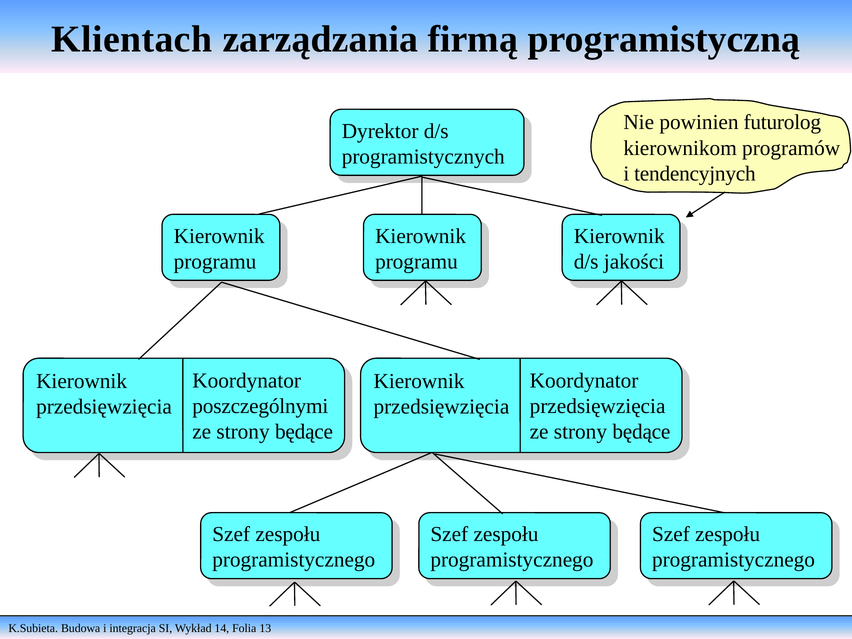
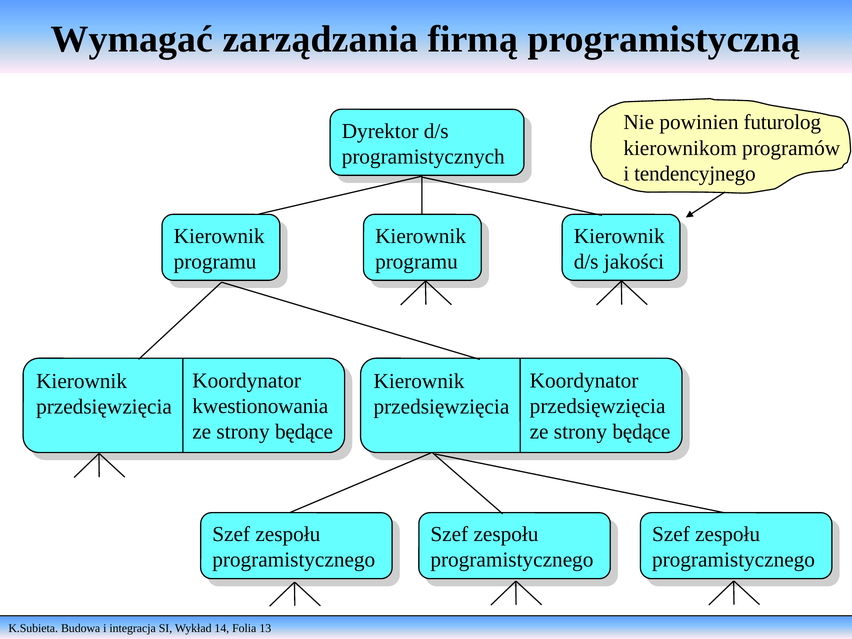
Klientach: Klientach -> Wymagać
tendencyjnych: tendencyjnych -> tendencyjnego
poszczególnymi: poszczególnymi -> kwestionowania
